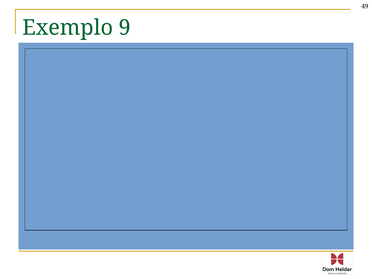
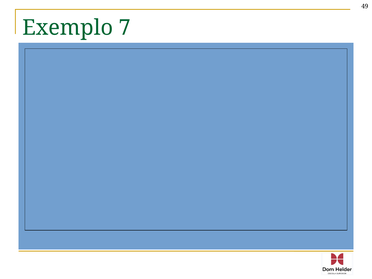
9: 9 -> 7
